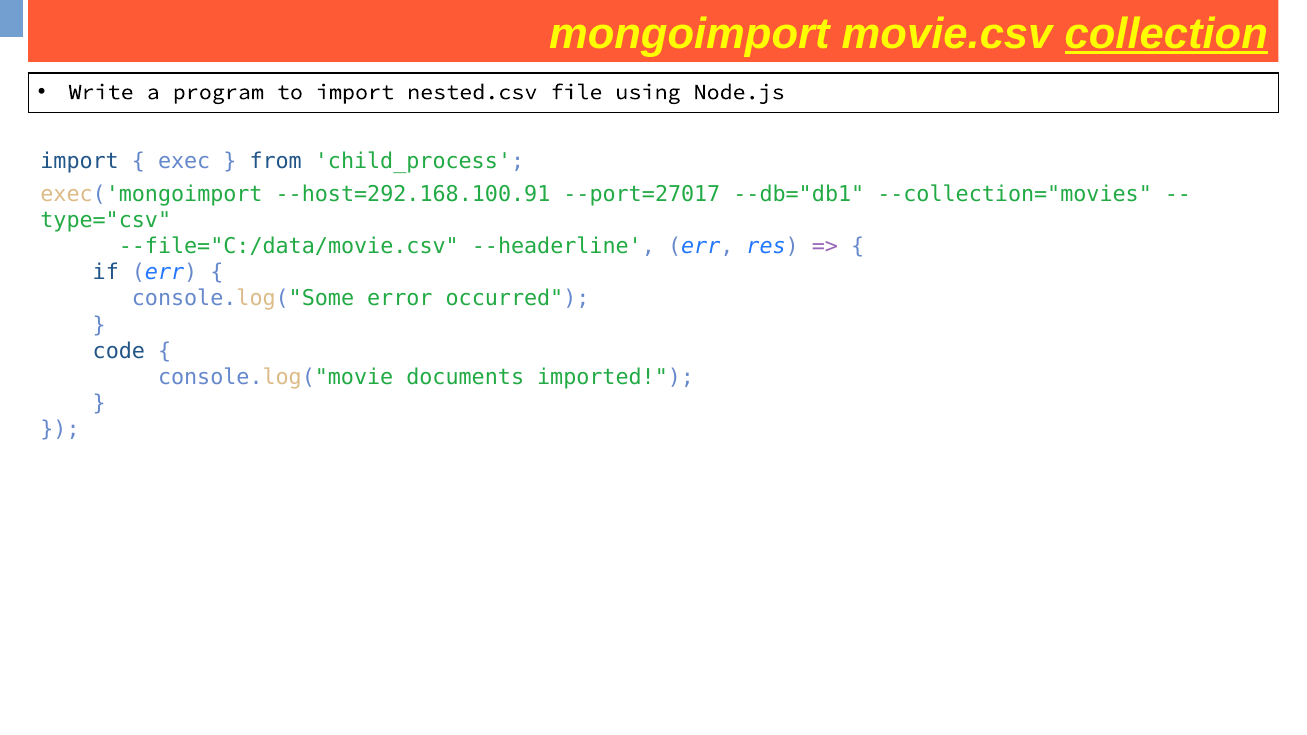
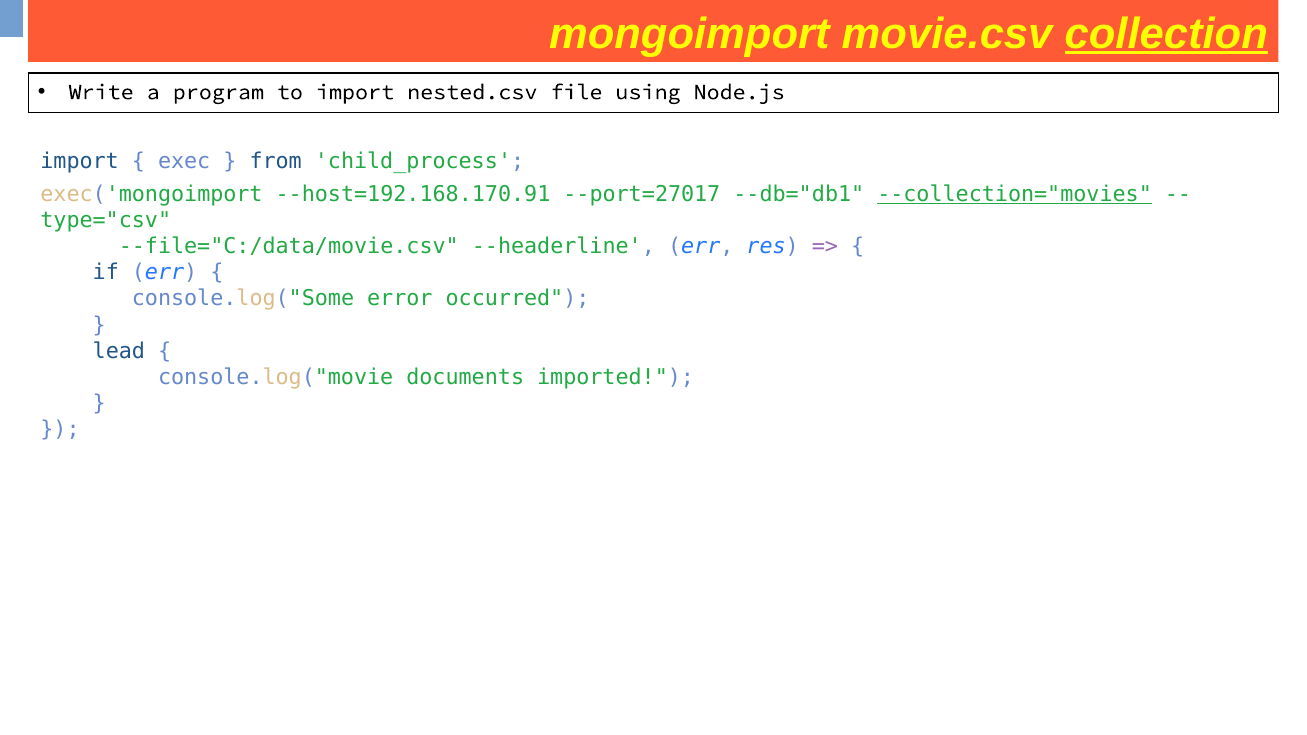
--host=292.168.100.91: --host=292.168.100.91 -> --host=192.168.170.91
--collection="movies underline: none -> present
code: code -> lead
